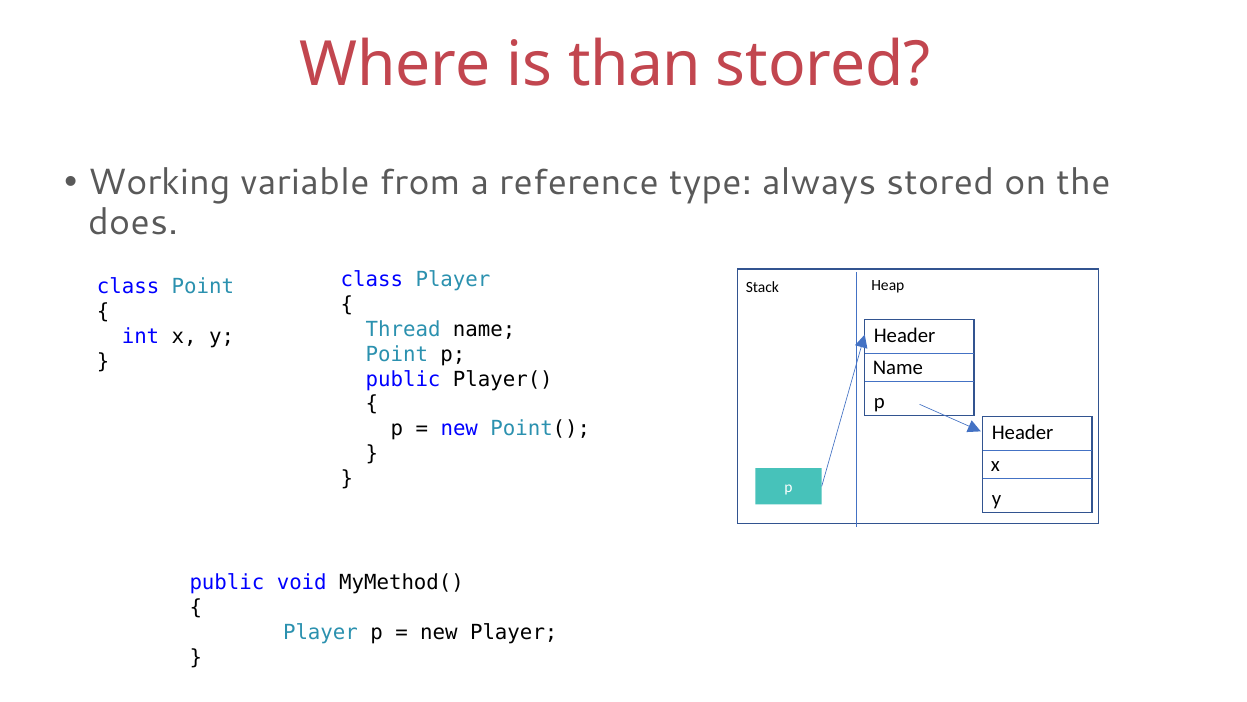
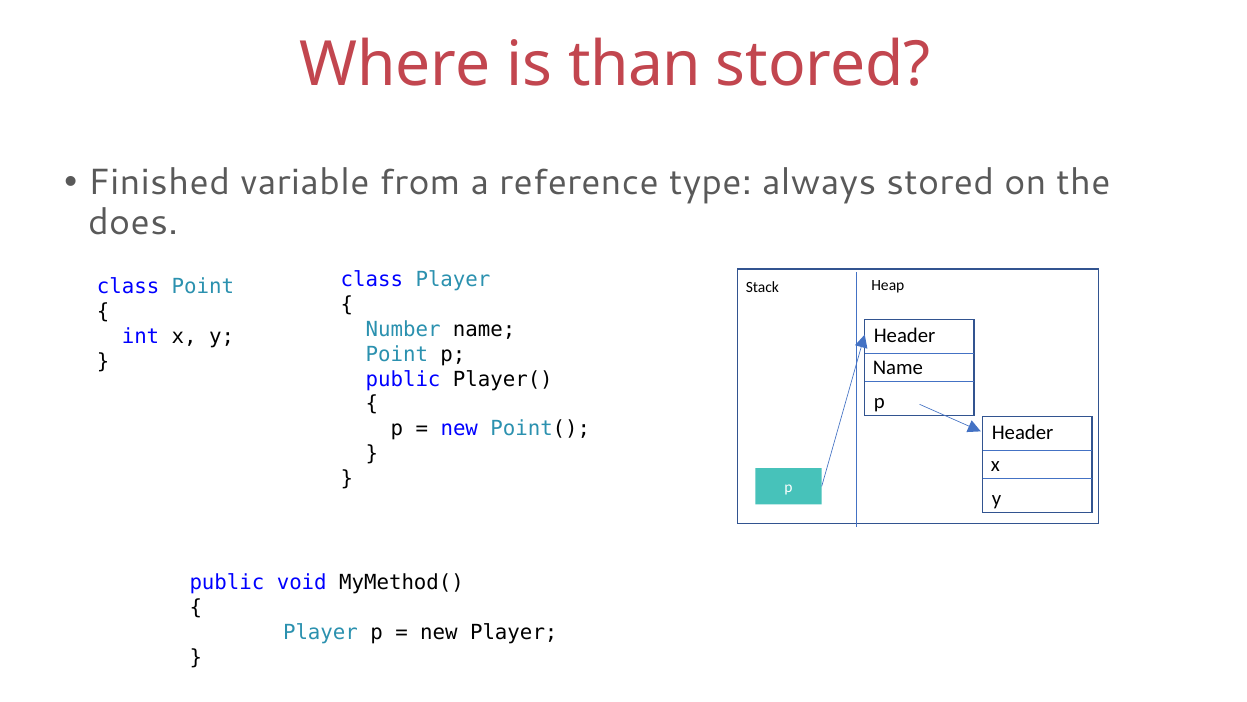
Working: Working -> Finished
Thread: Thread -> Number
